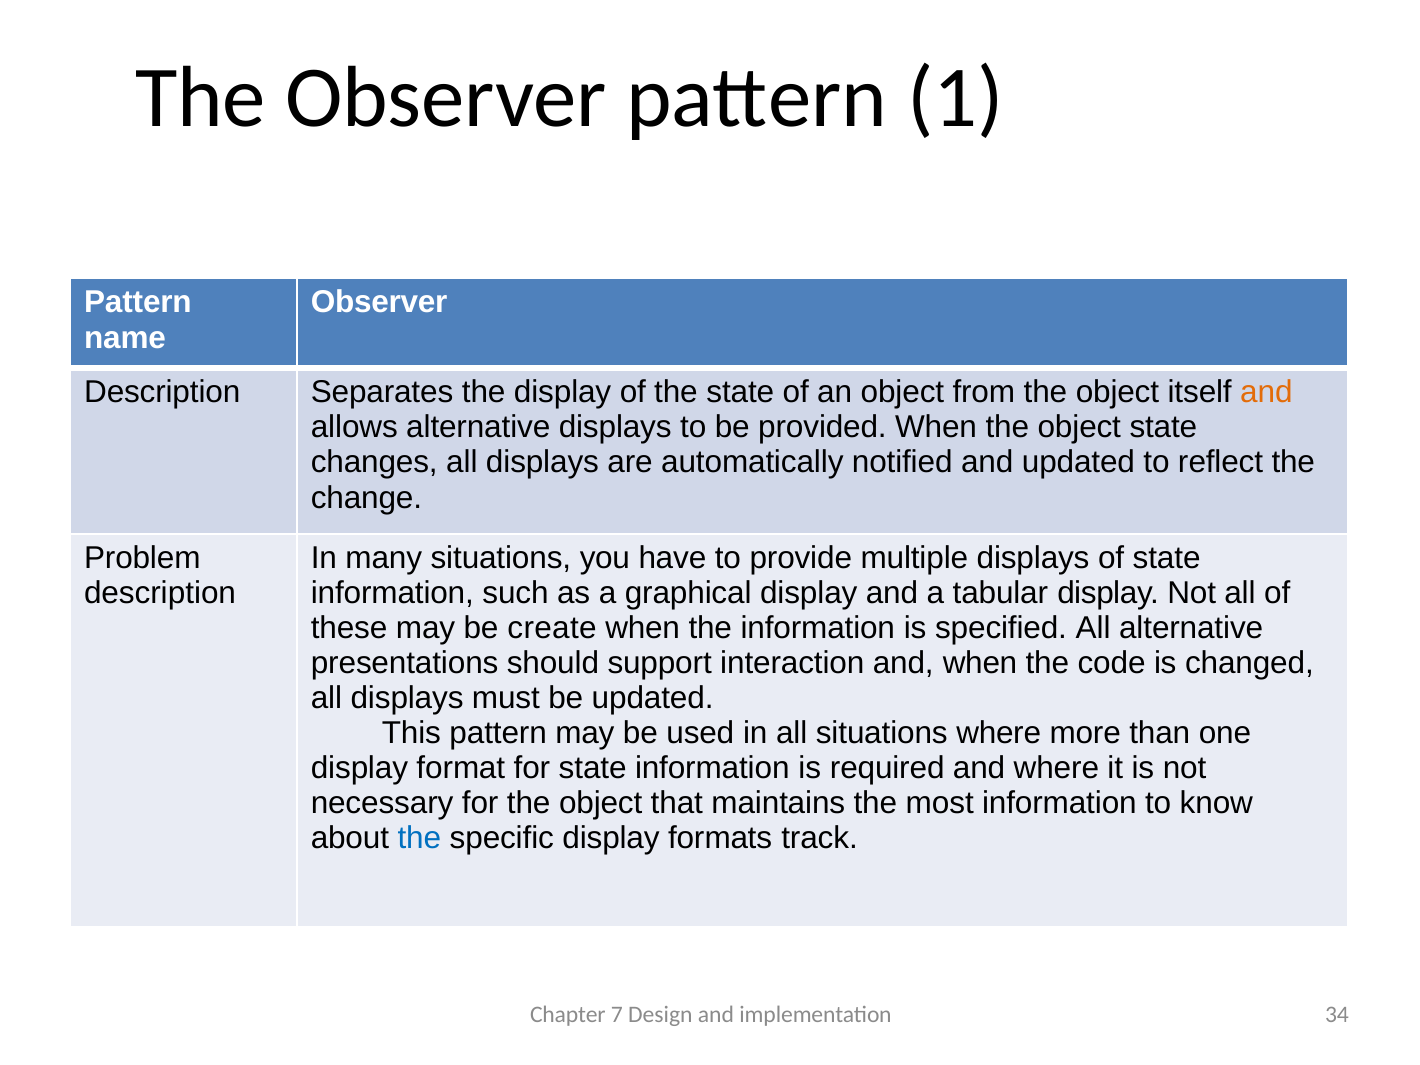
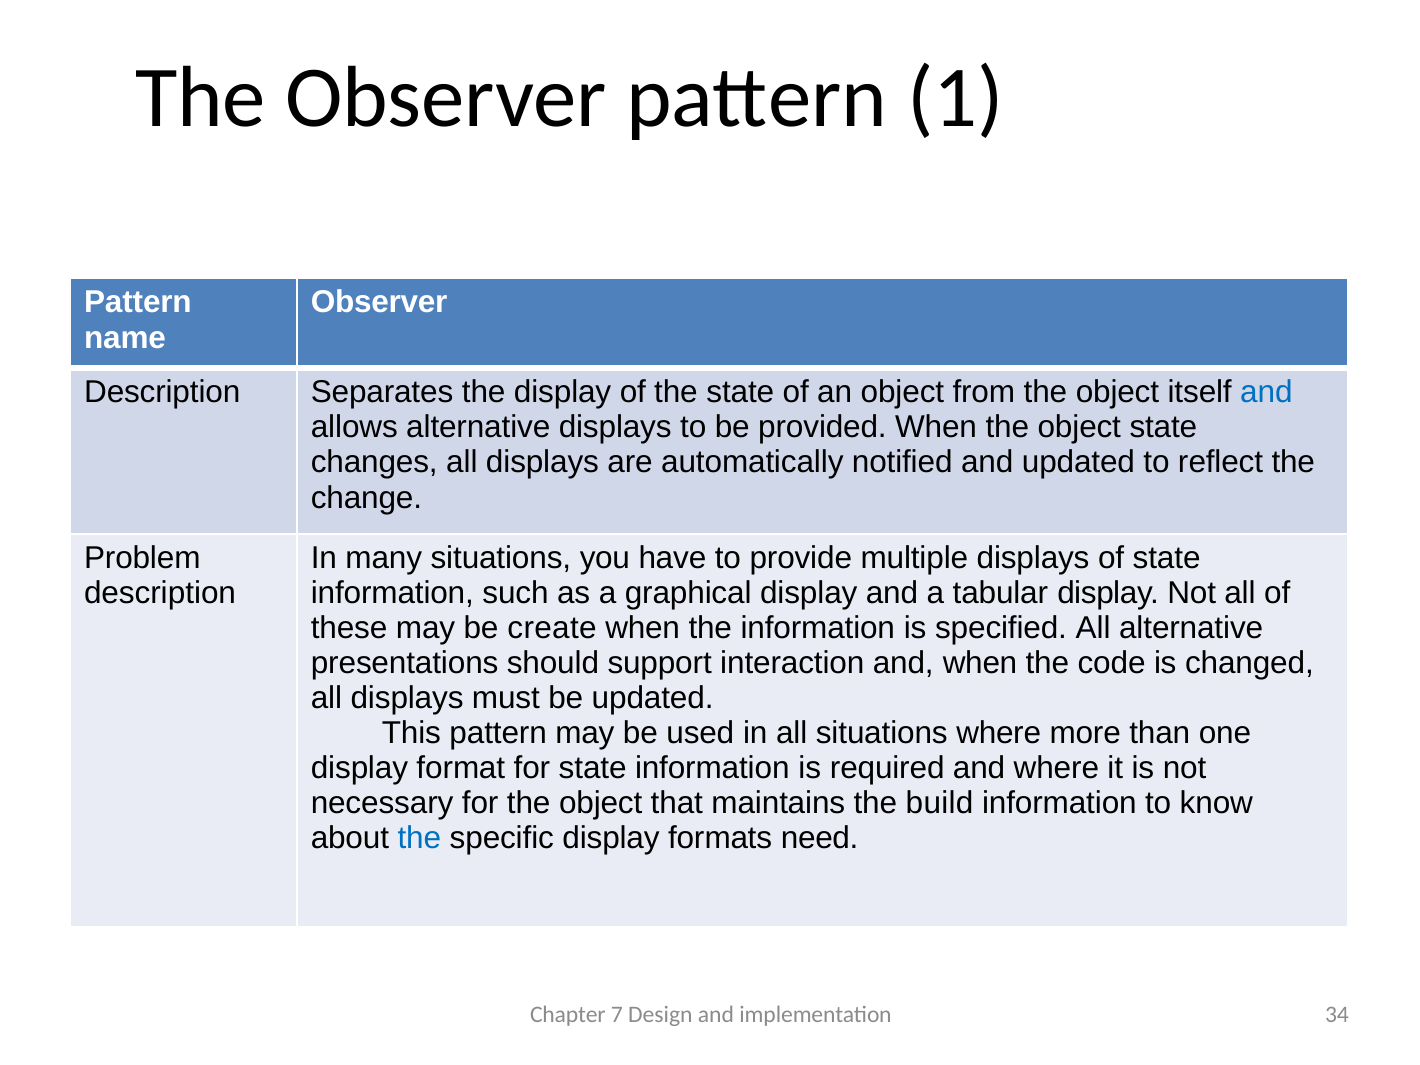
and at (1266, 392) colour: orange -> blue
most: most -> build
track: track -> need
